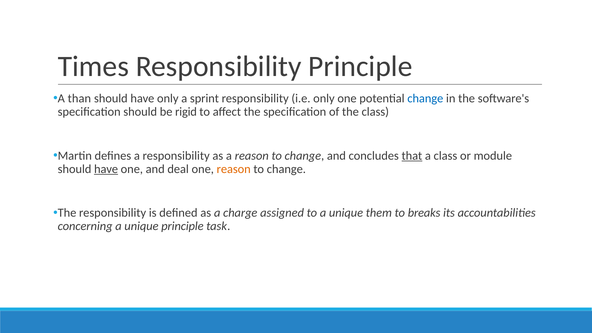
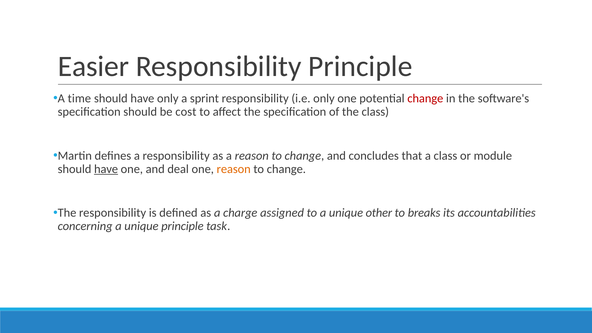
Times: Times -> Easier
than: than -> time
change at (425, 98) colour: blue -> red
rigid: rigid -> cost
that underline: present -> none
them: them -> other
